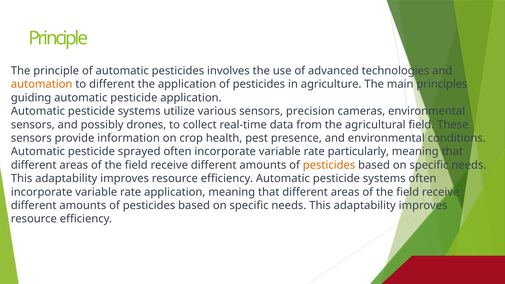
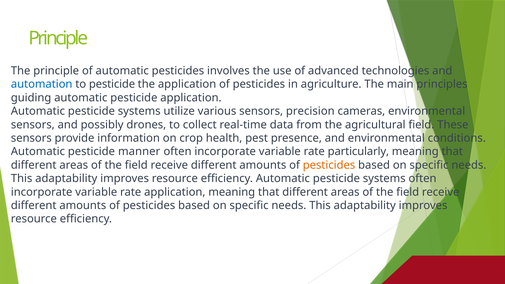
automation colour: orange -> blue
to different: different -> pesticide
sprayed: sprayed -> manner
